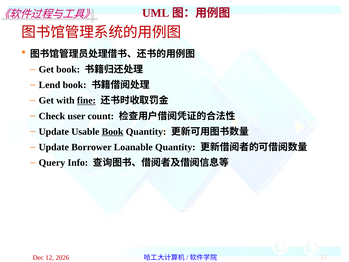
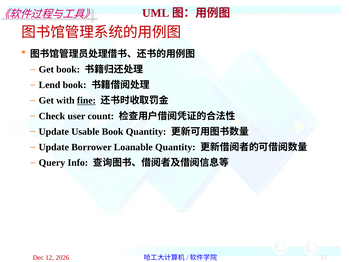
Book at (113, 131) underline: present -> none
